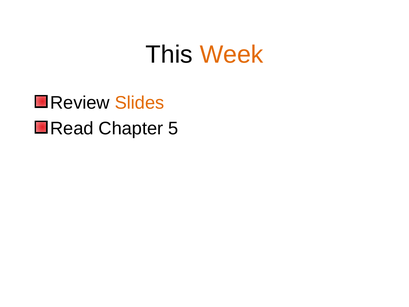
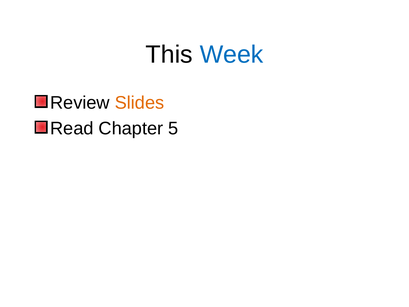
Week colour: orange -> blue
